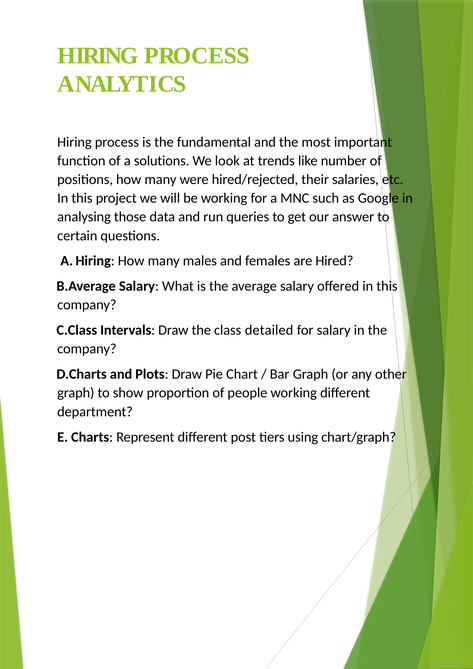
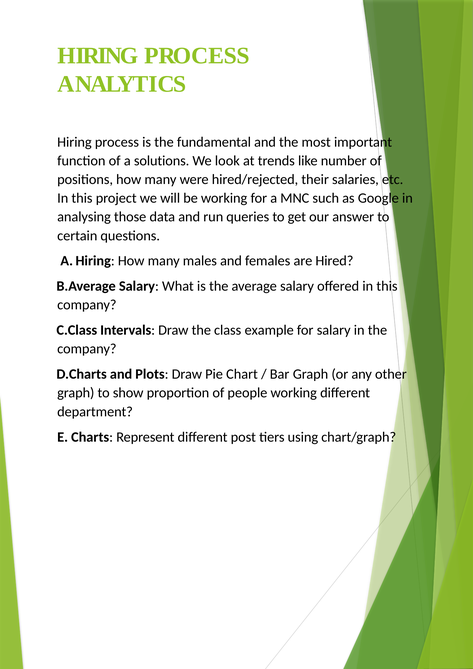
detailed: detailed -> example
